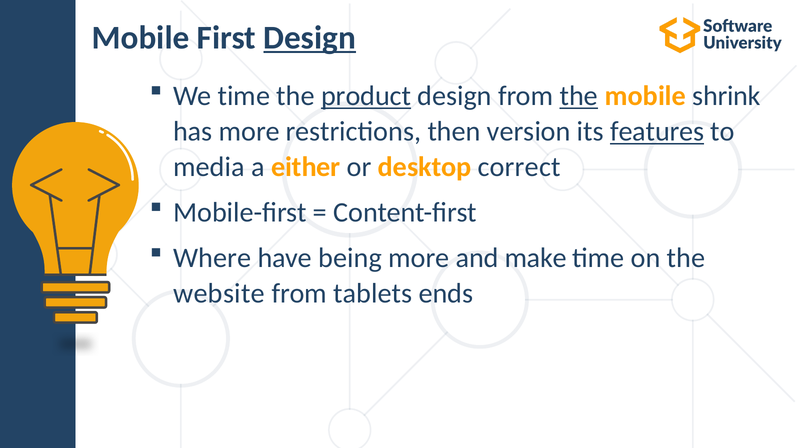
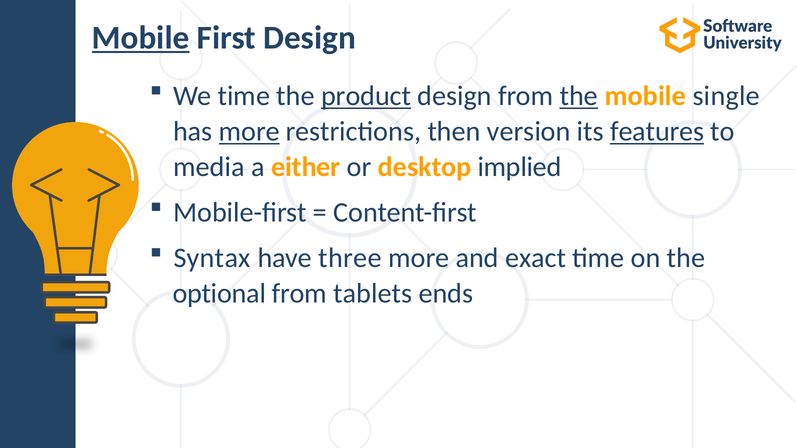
Mobile at (141, 38) underline: none -> present
Design at (310, 38) underline: present -> none
shrink: shrink -> single
more at (249, 132) underline: none -> present
correct: correct -> implied
Where: Where -> Syntax
being: being -> three
make: make -> exact
website: website -> optional
